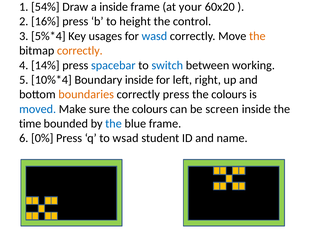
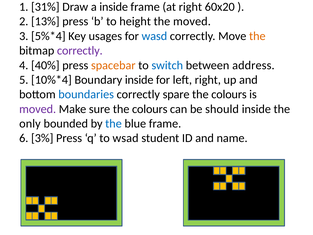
54%: 54% -> 31%
at your: your -> right
16%: 16% -> 13%
the control: control -> moved
correctly at (80, 51) colour: orange -> purple
14%: 14% -> 40%
spacebar colour: blue -> orange
working: working -> address
boundaries colour: orange -> blue
correctly press: press -> spare
moved at (38, 109) colour: blue -> purple
screen: screen -> should
time: time -> only
0%: 0% -> 3%
